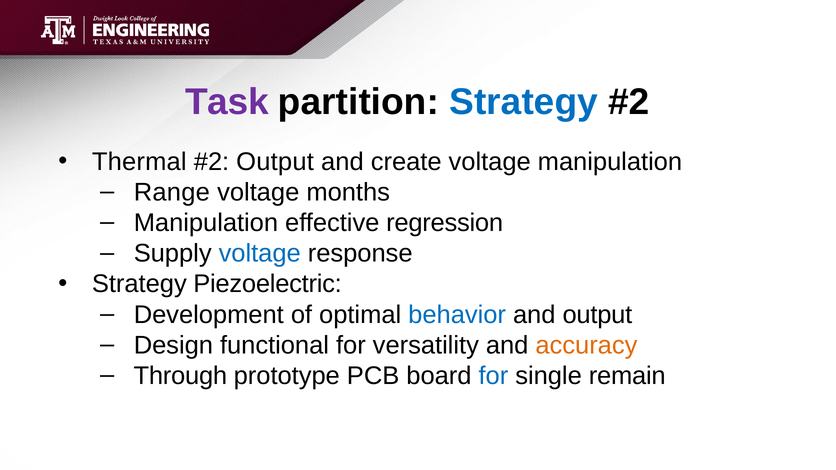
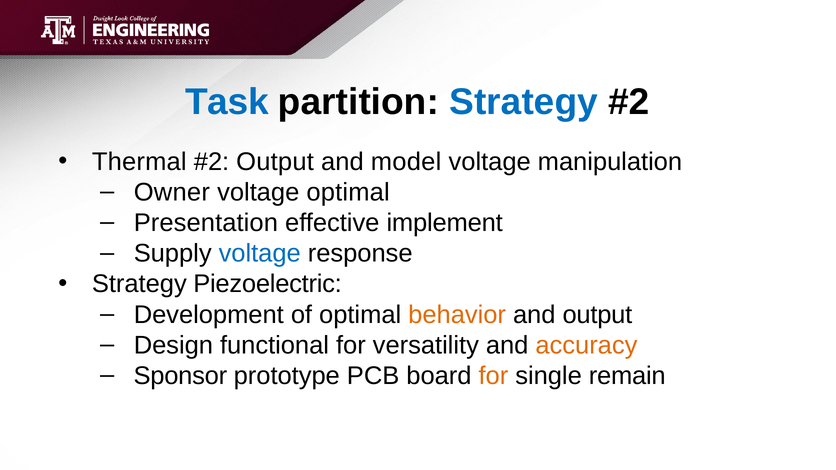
Task colour: purple -> blue
create: create -> model
Range: Range -> Owner
voltage months: months -> optimal
Manipulation at (206, 223): Manipulation -> Presentation
regression: regression -> implement
behavior colour: blue -> orange
Through: Through -> Sponsor
for at (493, 376) colour: blue -> orange
